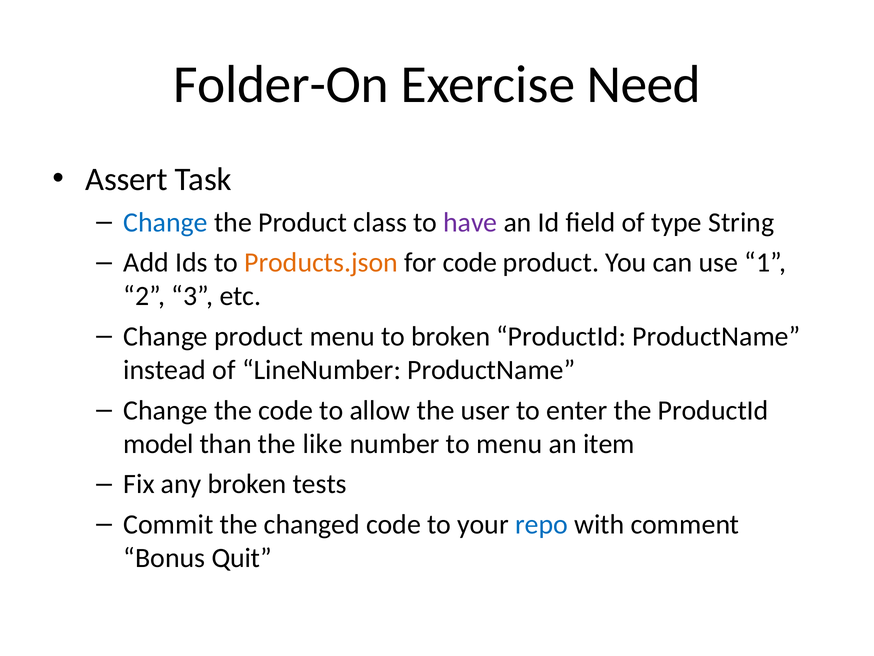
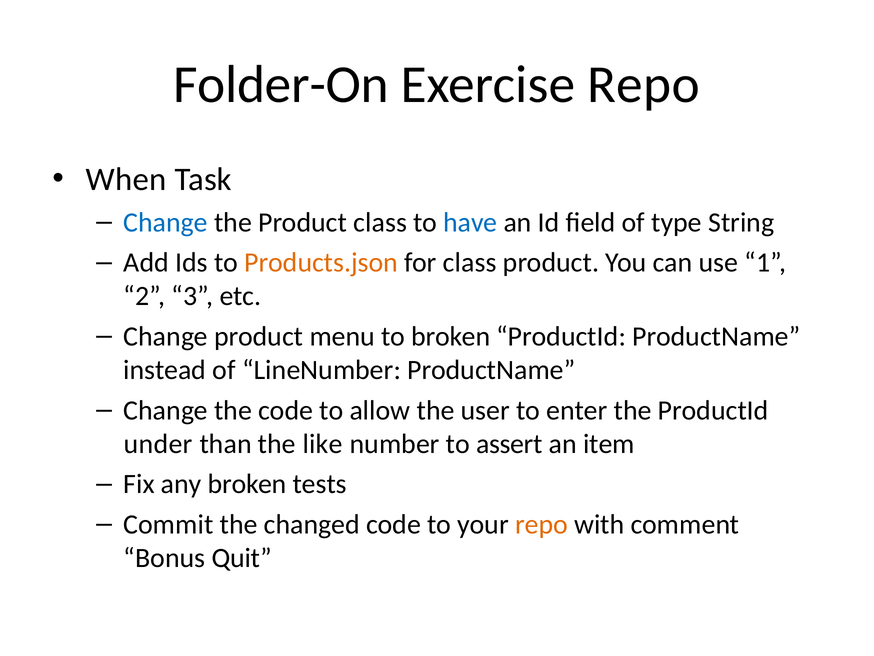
Exercise Need: Need -> Repo
Assert: Assert -> When
have colour: purple -> blue
for code: code -> class
model: model -> under
to menu: menu -> assert
repo at (542, 524) colour: blue -> orange
